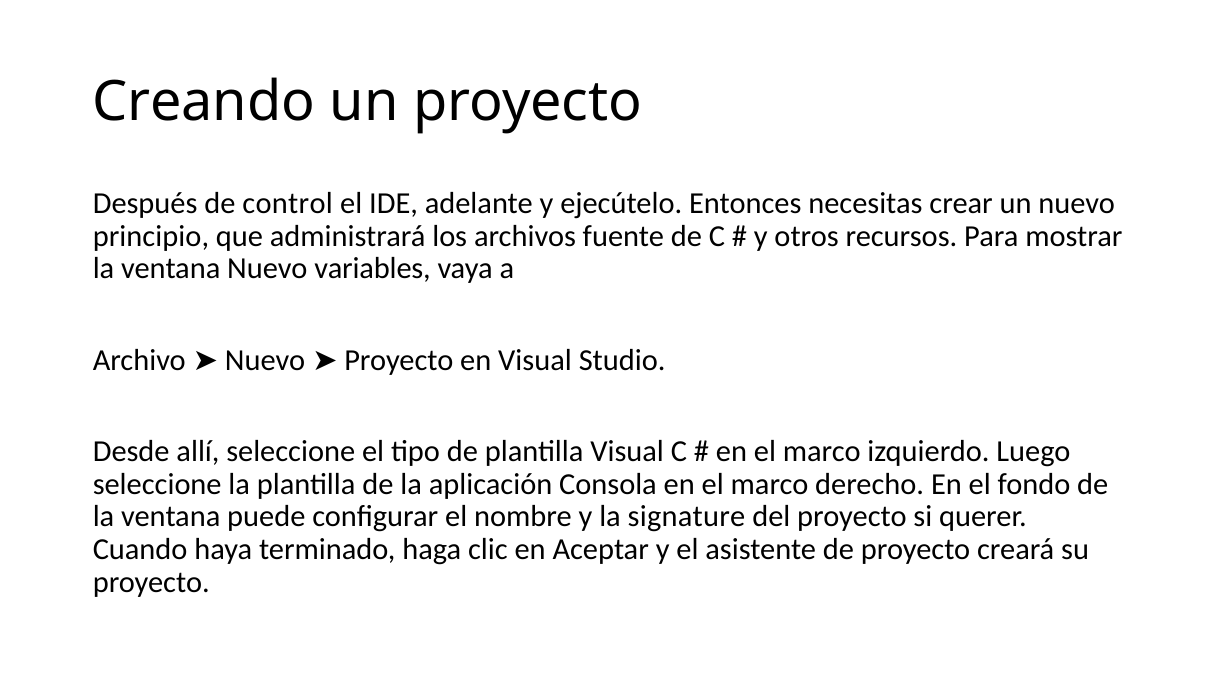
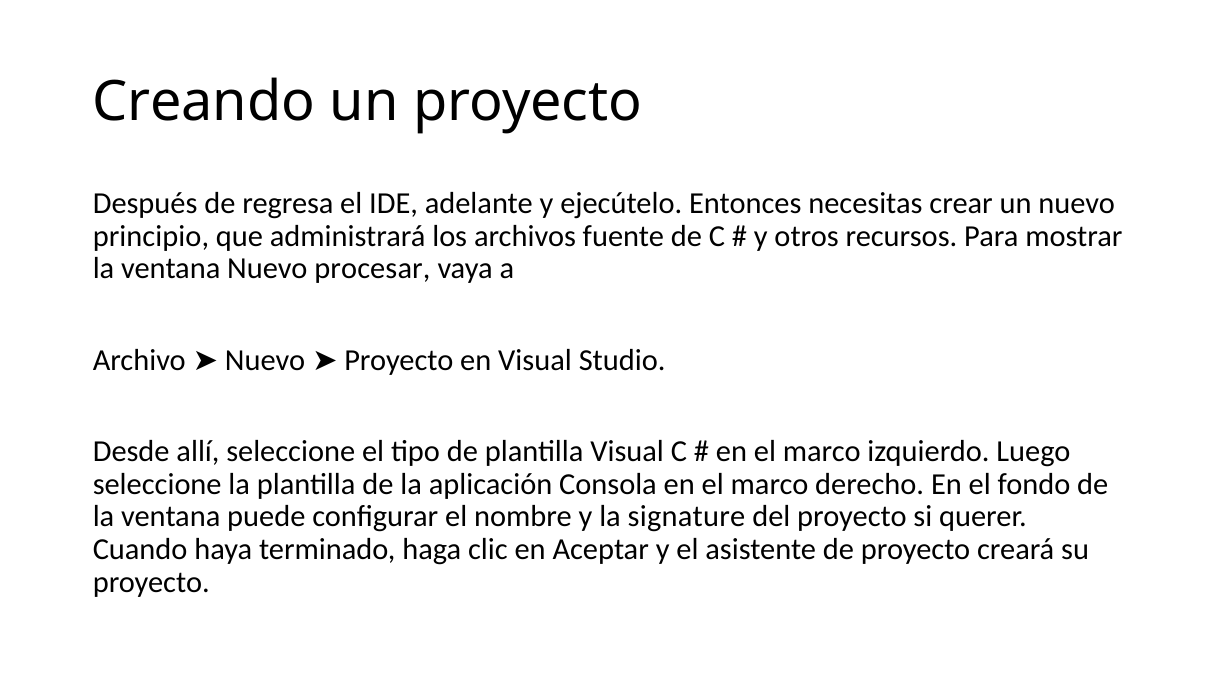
control: control -> regresa
variables: variables -> procesar
